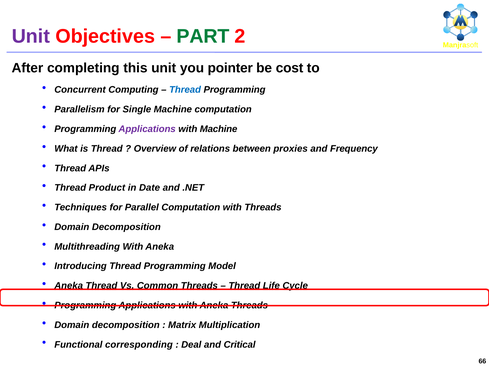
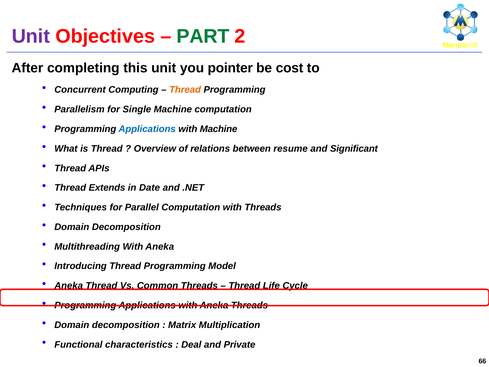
Thread at (185, 90) colour: blue -> orange
Applications at (147, 129) colour: purple -> blue
proxies: proxies -> resume
Frequency: Frequency -> Significant
Product: Product -> Extends
corresponding: corresponding -> characteristics
Critical: Critical -> Private
